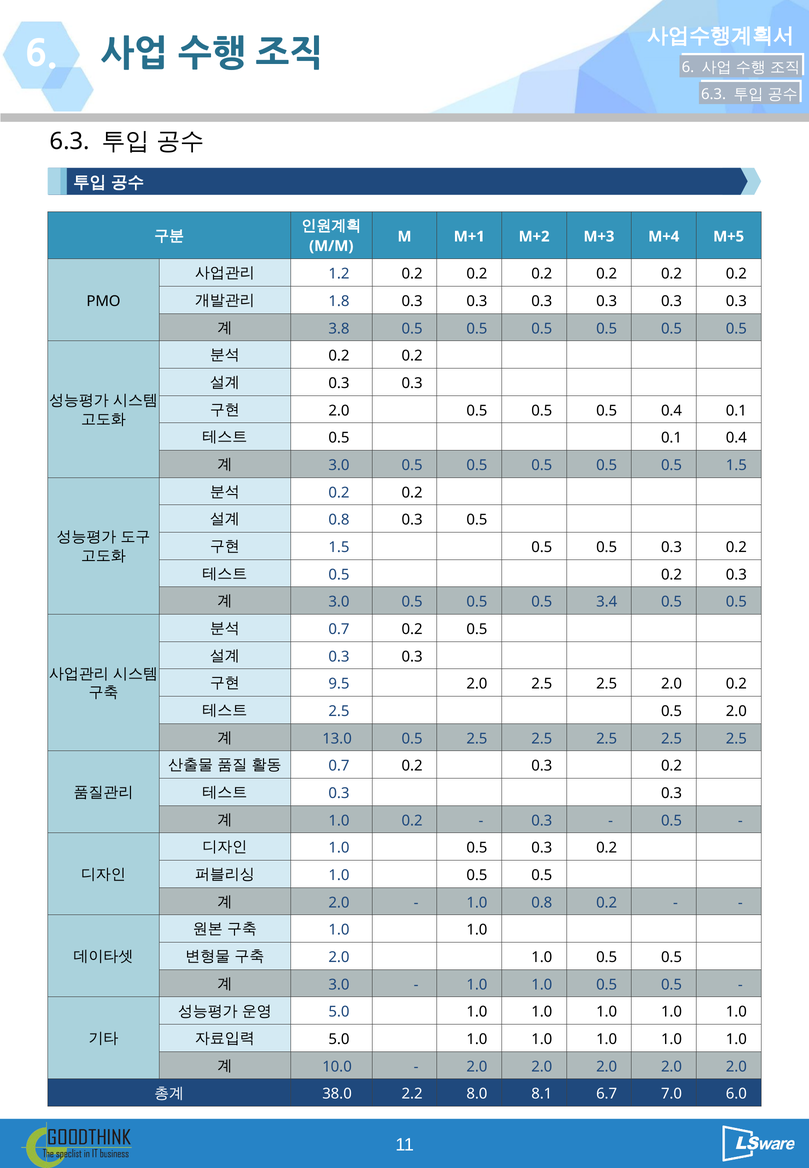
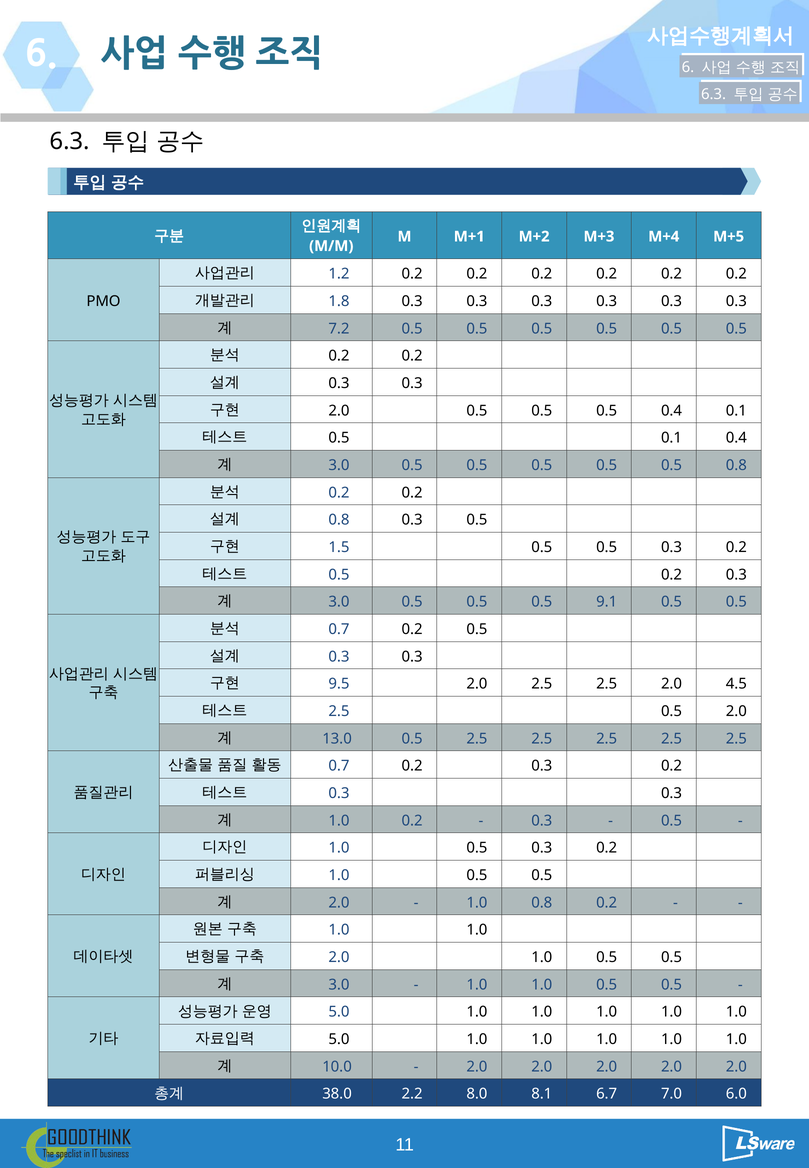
3.8: 3.8 -> 7.2
0.5 1.5: 1.5 -> 0.8
3.4: 3.4 -> 9.1
2.0 0.2: 0.2 -> 4.5
